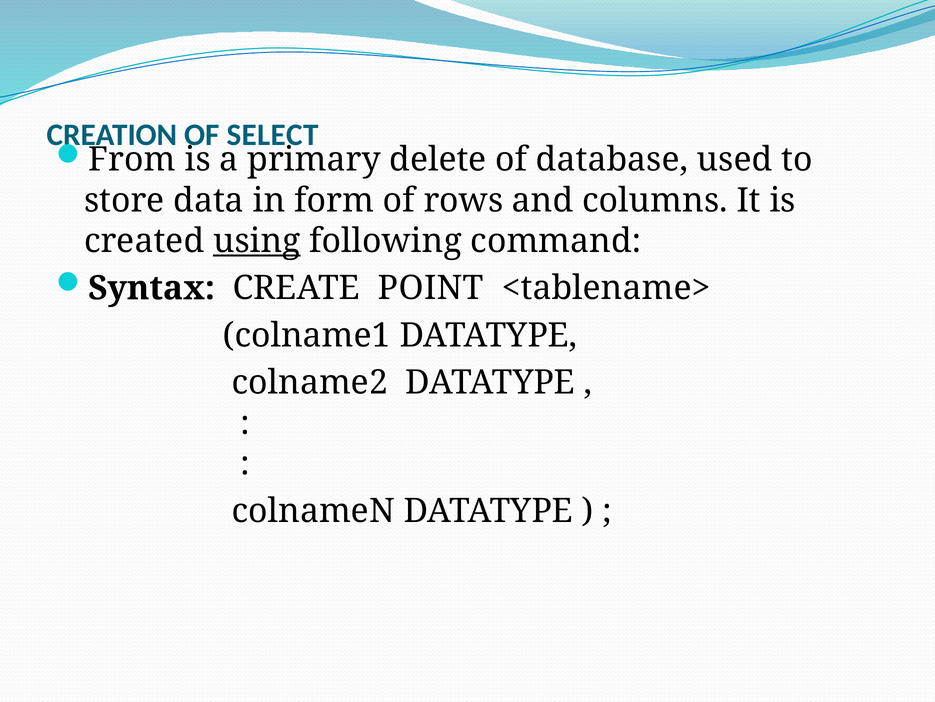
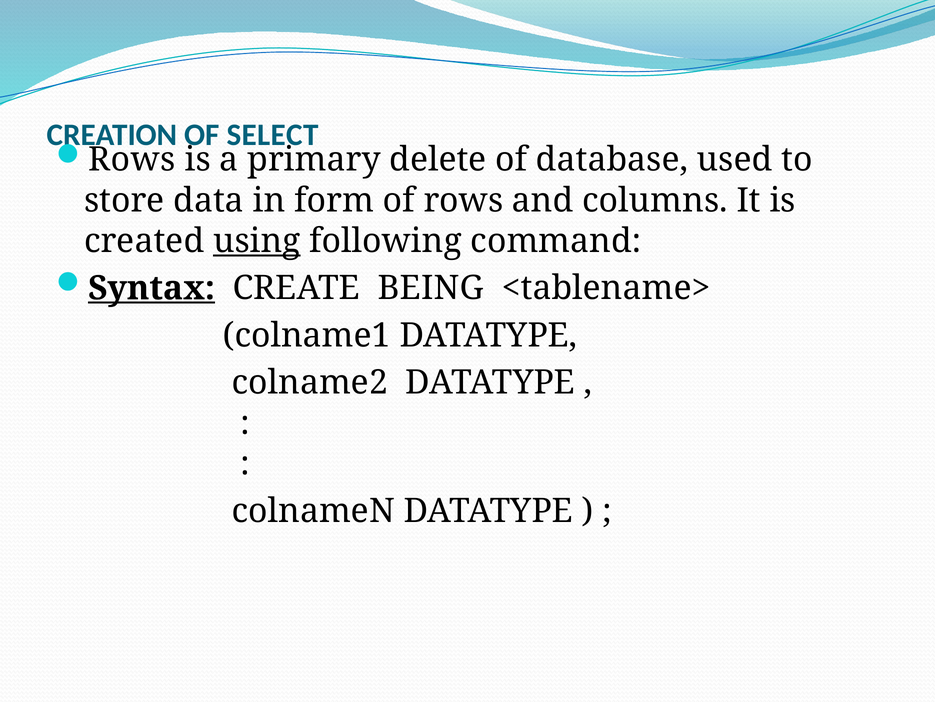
From at (132, 160): From -> Rows
Syntax underline: none -> present
POINT: POINT -> BEING
